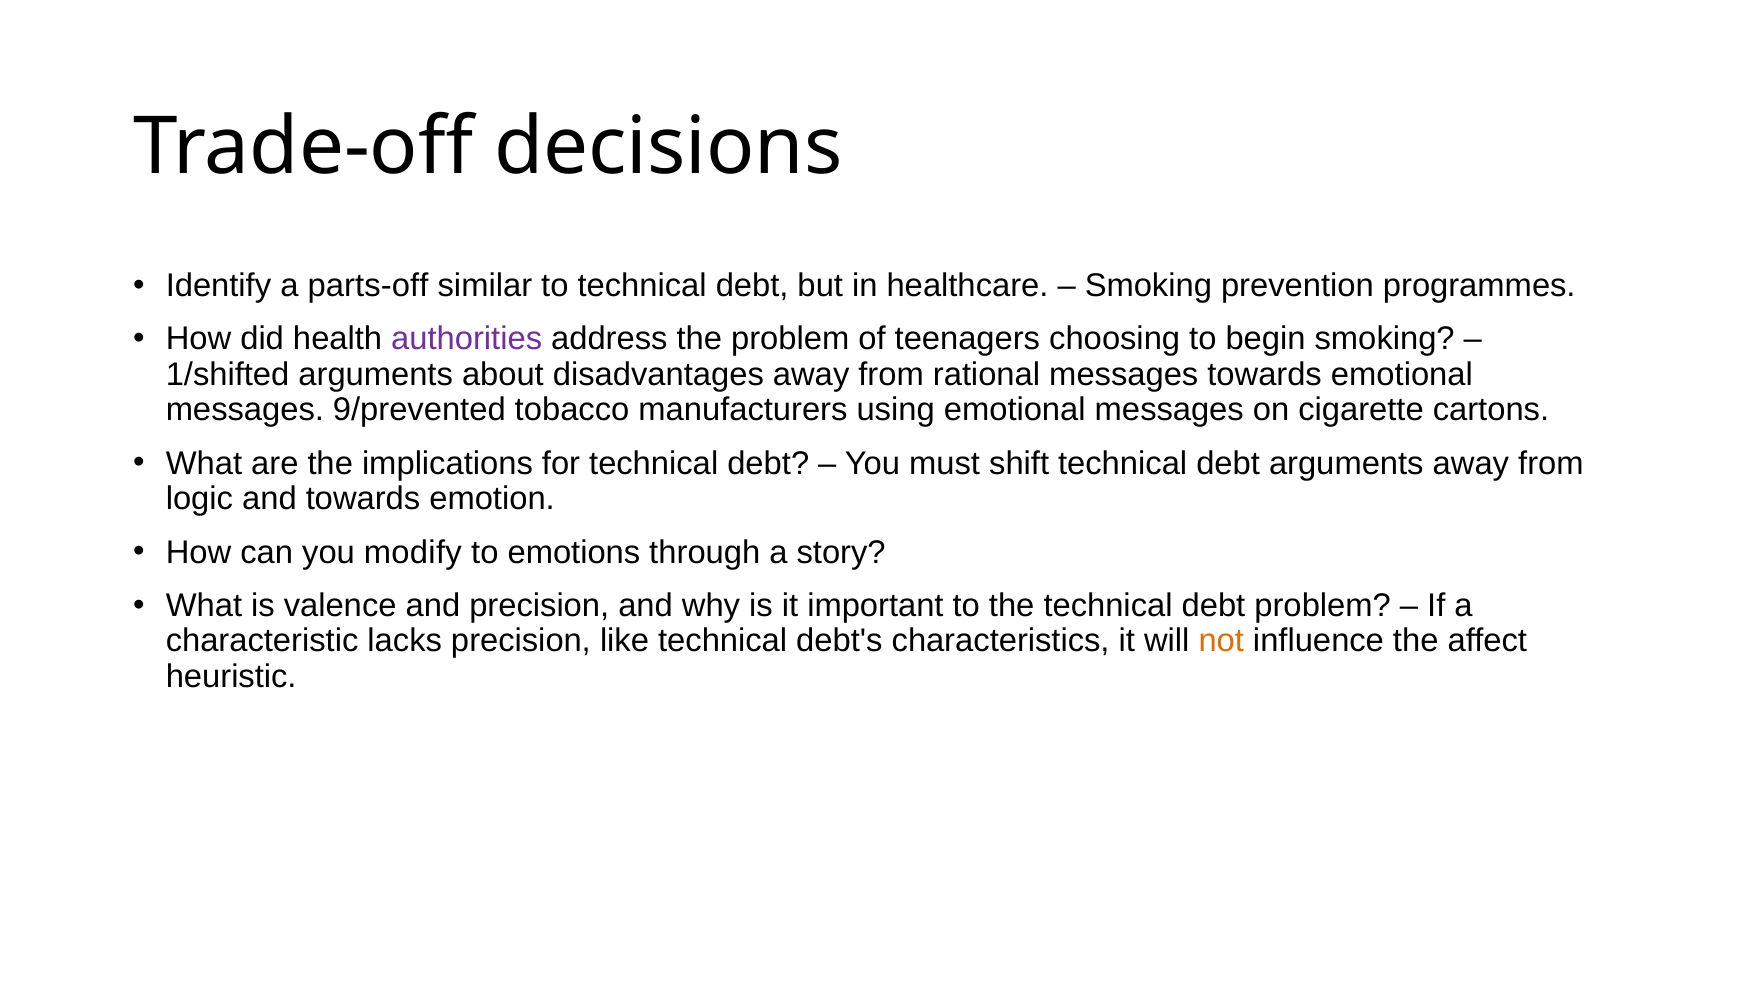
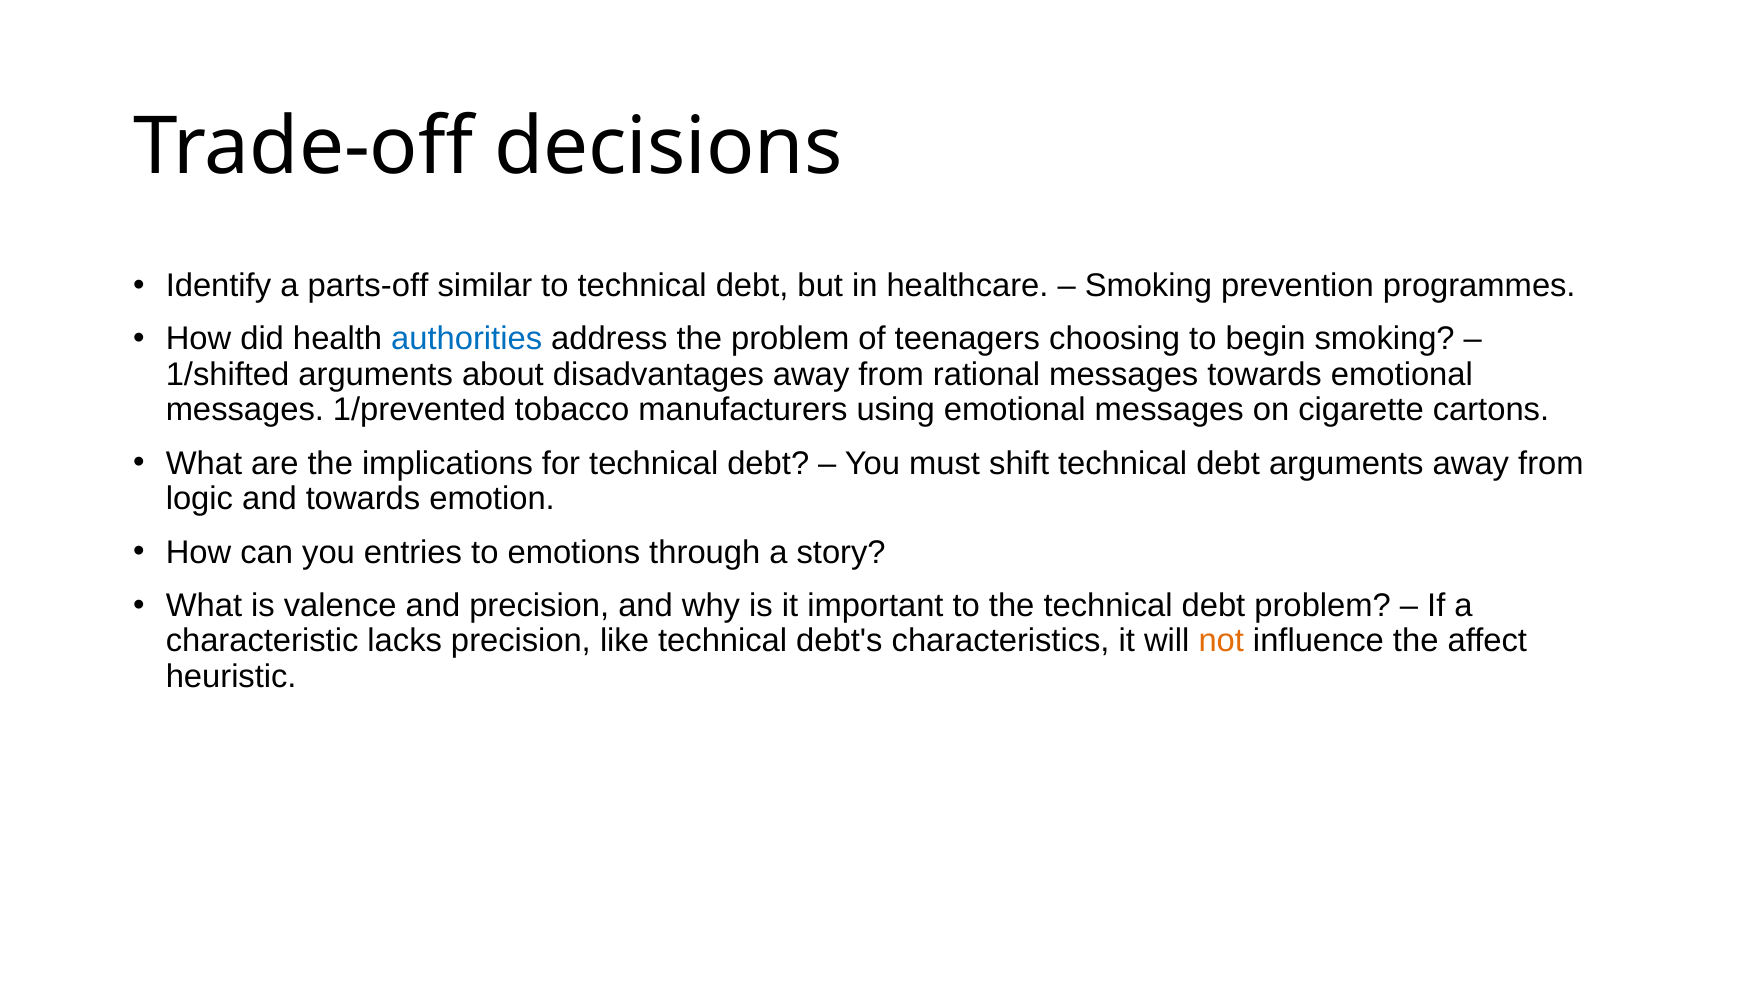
authorities colour: purple -> blue
9/prevented: 9/prevented -> 1/prevented
modify: modify -> entries
